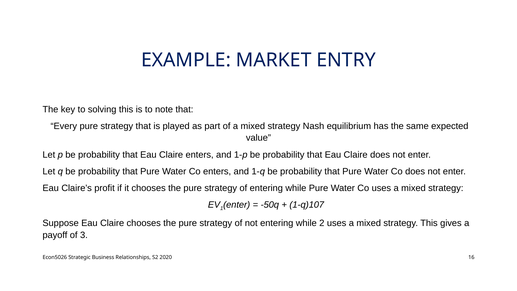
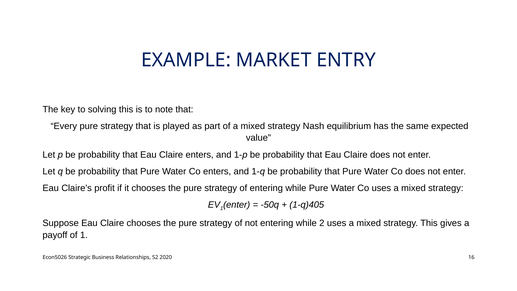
1-q)107: 1-q)107 -> 1-q)405
of 3: 3 -> 1
